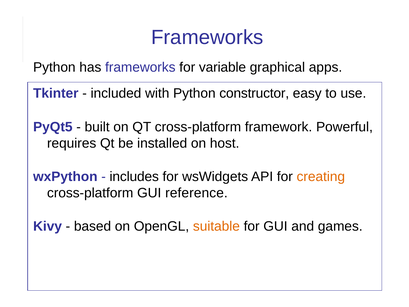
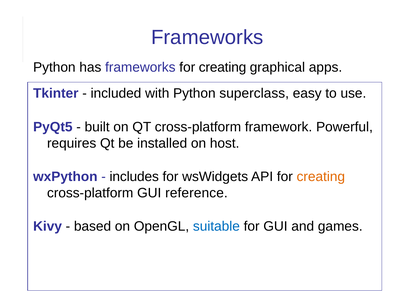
frameworks for variable: variable -> creating
constructor: constructor -> superclass
suitable colour: orange -> blue
